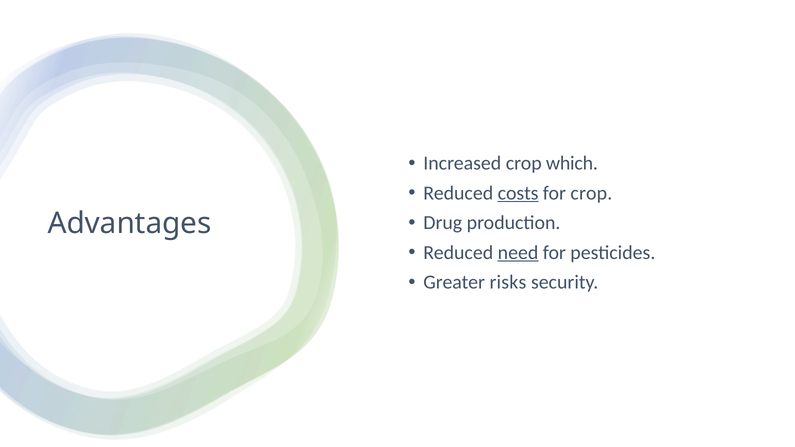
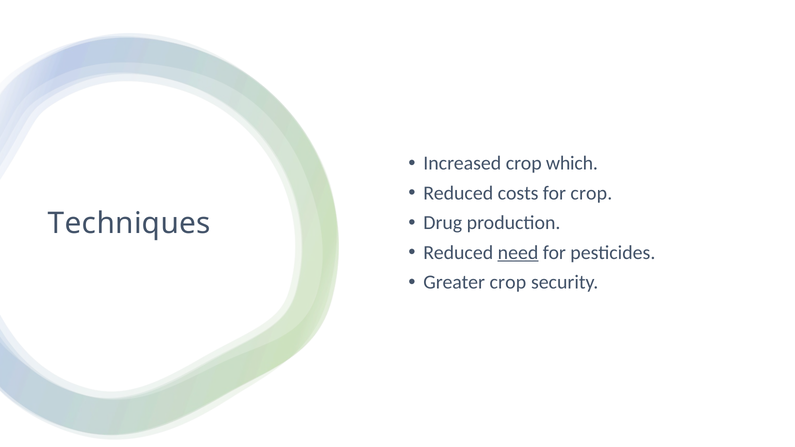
costs underline: present -> none
Advantages: Advantages -> Techniques
Greater risks: risks -> crop
